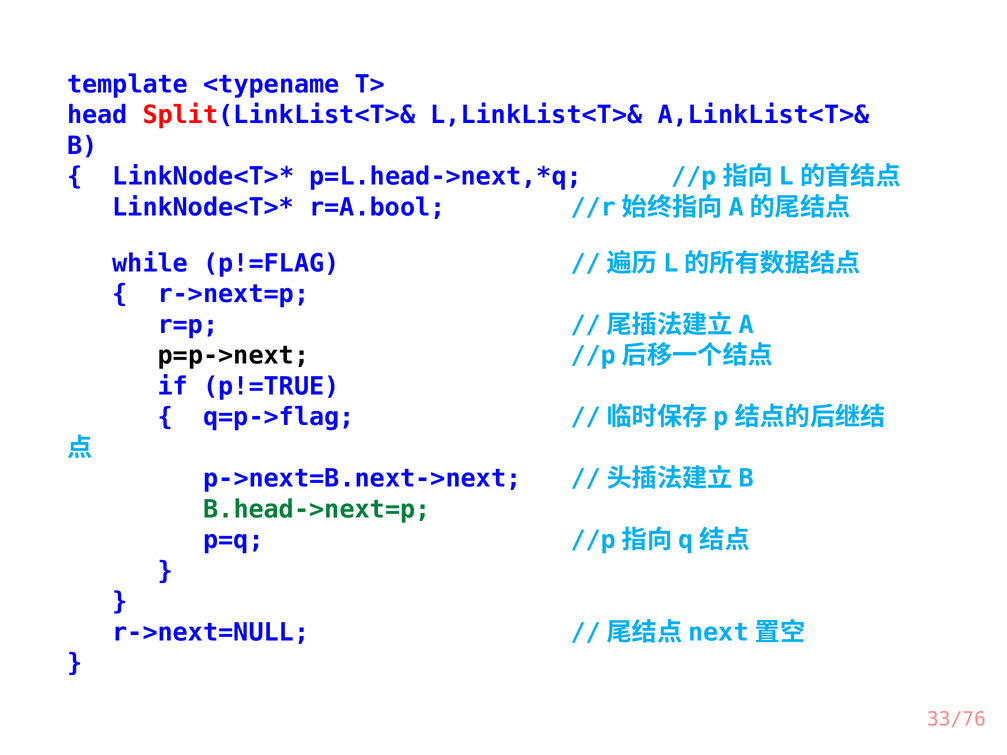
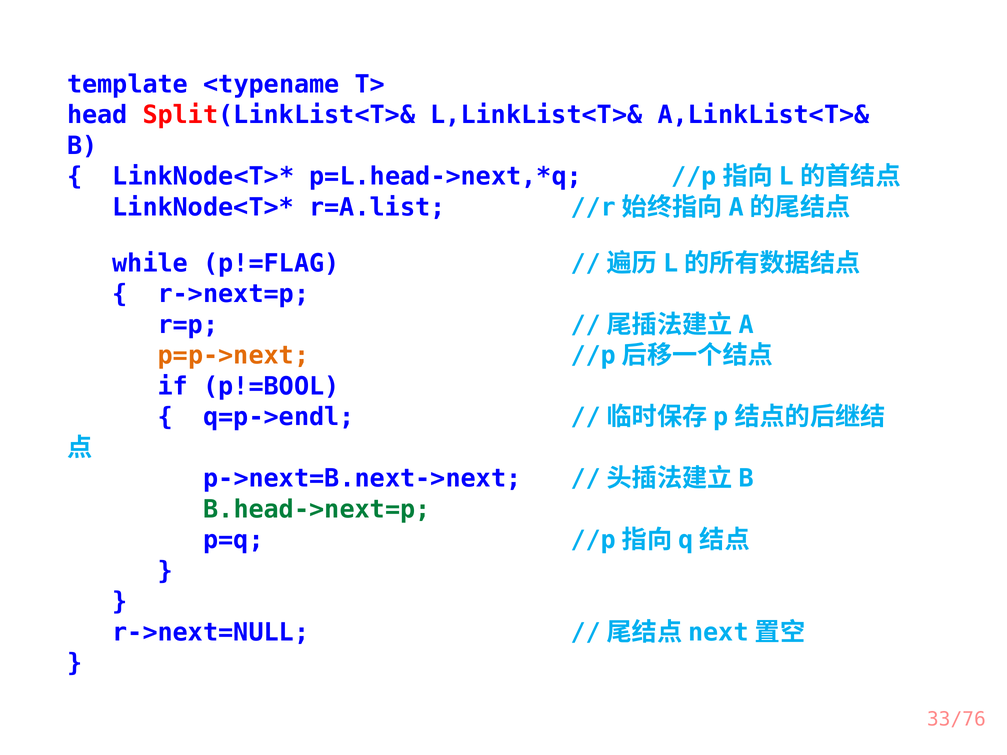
r=A.bool: r=A.bool -> r=A.list
p=p->next colour: black -> orange
p!=TRUE: p!=TRUE -> p!=BOOL
q=p->flag: q=p->flag -> q=p->endl
